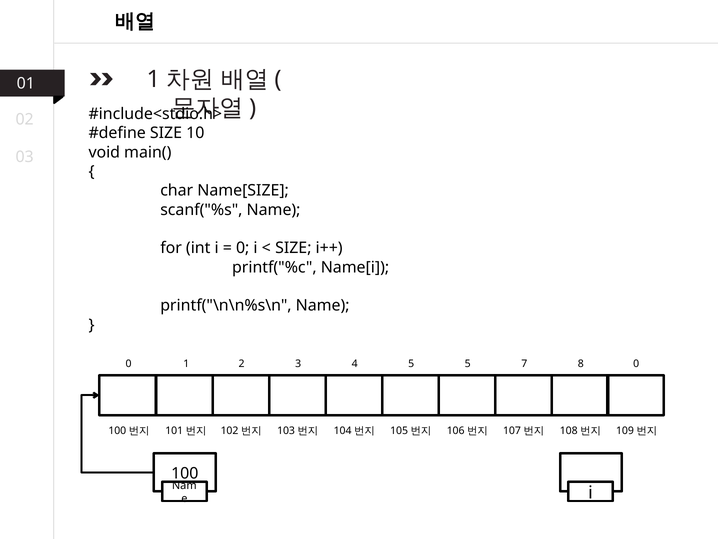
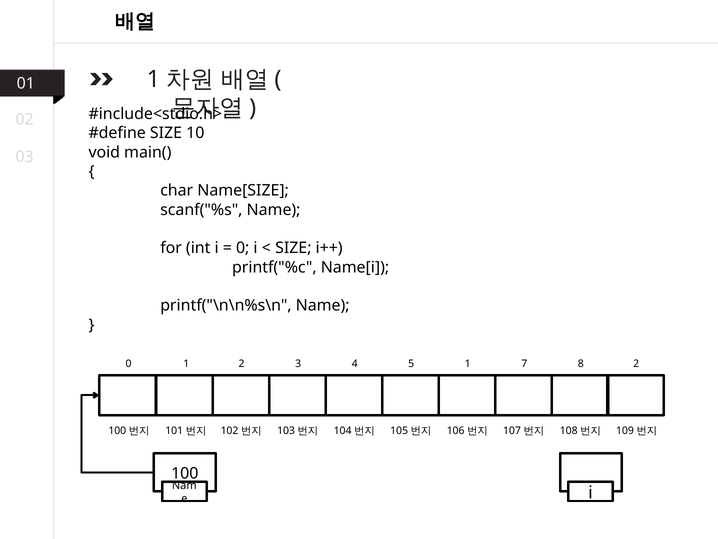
5 5: 5 -> 1
8 0: 0 -> 2
